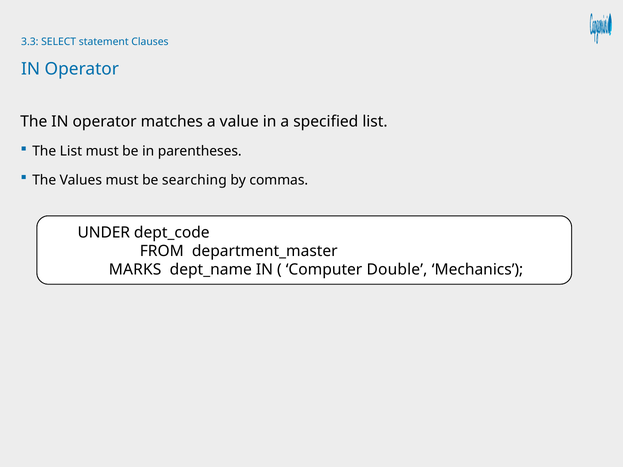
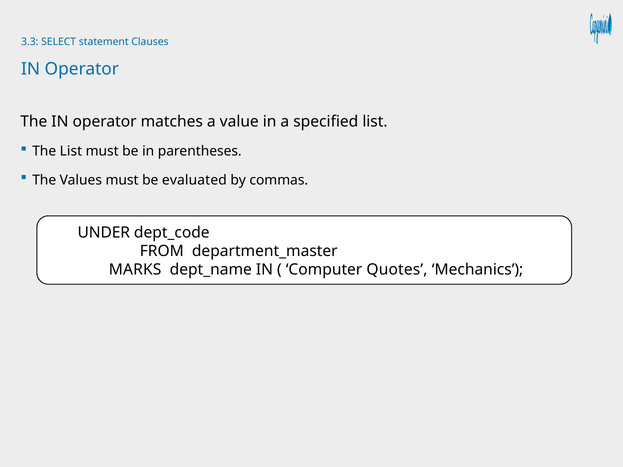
searching: searching -> evaluated
Double: Double -> Quotes
